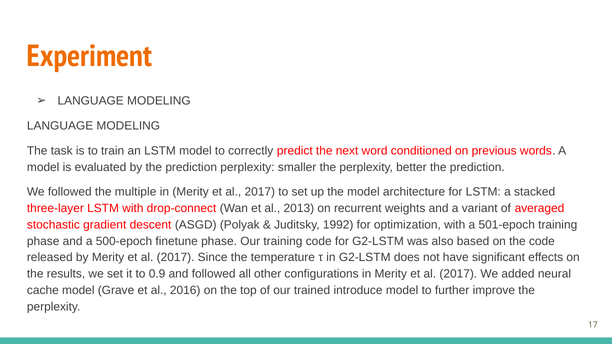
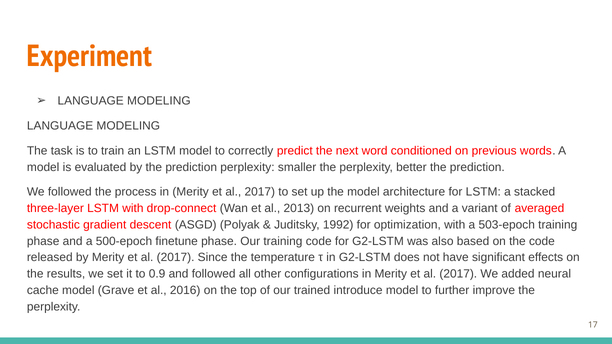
multiple: multiple -> process
501-epoch: 501-epoch -> 503-epoch
